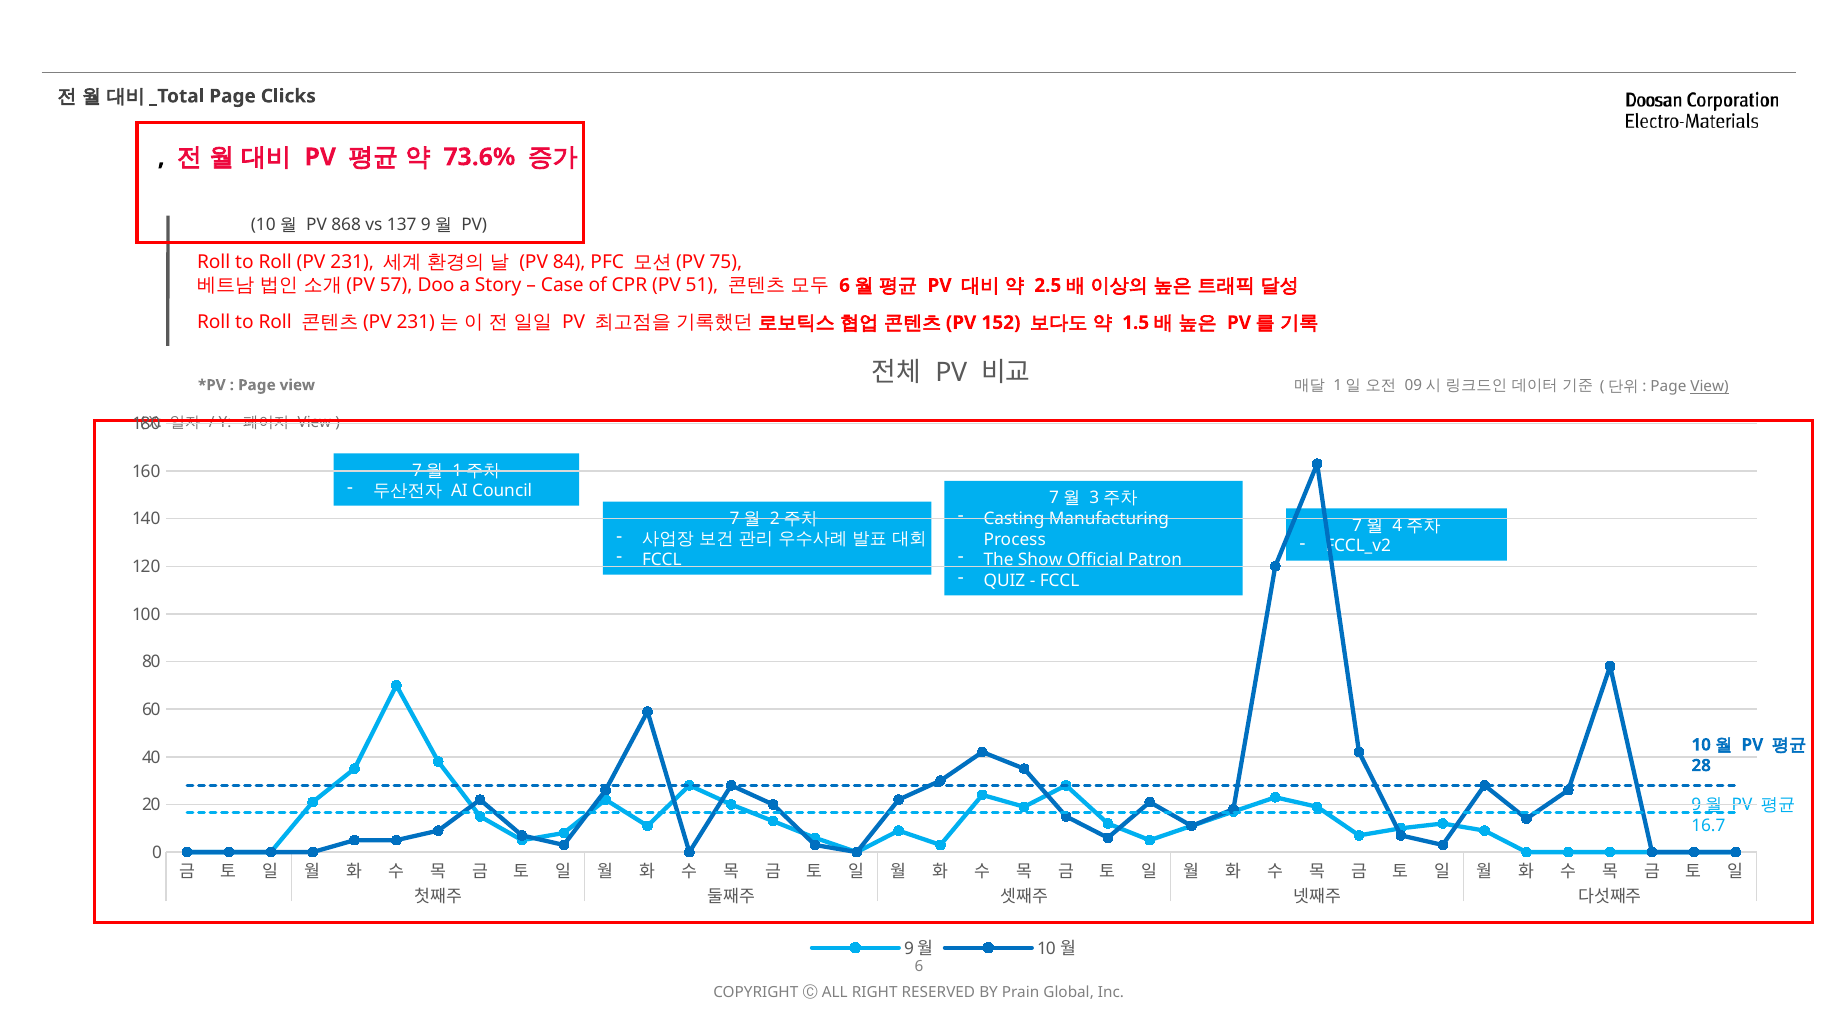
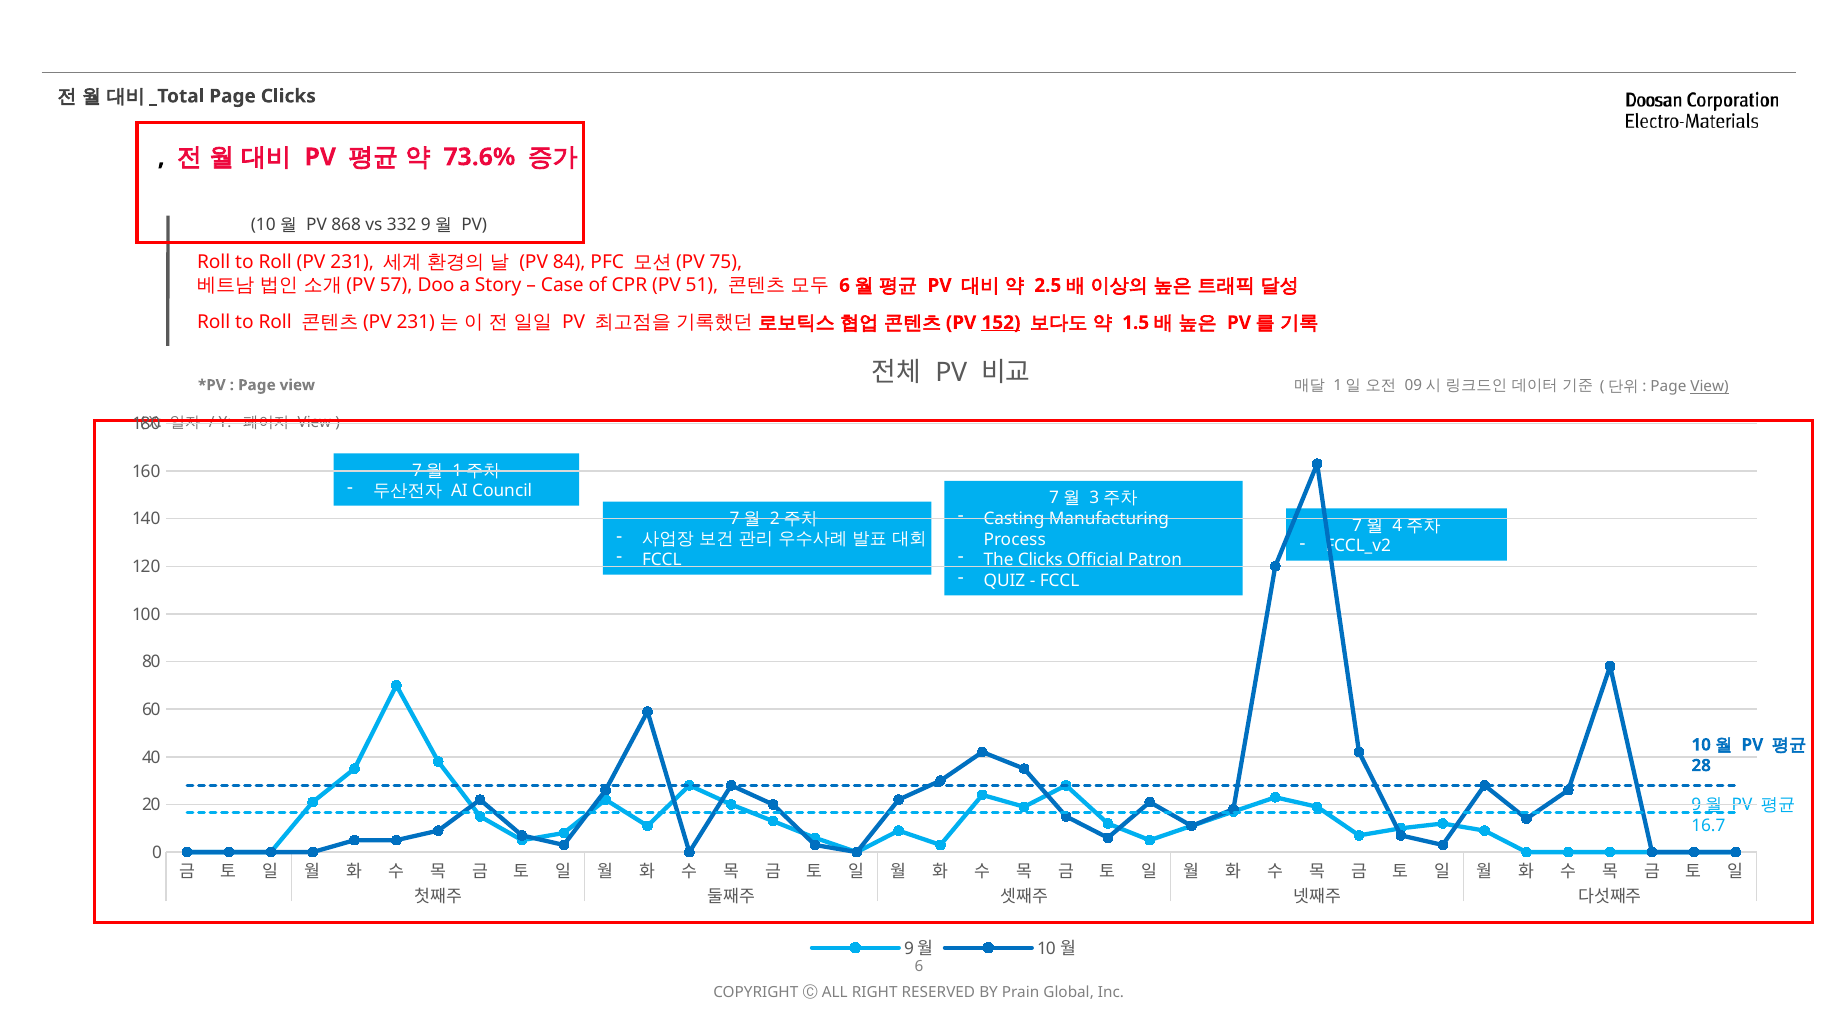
137: 137 -> 332
152 underline: none -> present
The Show: Show -> Clicks
